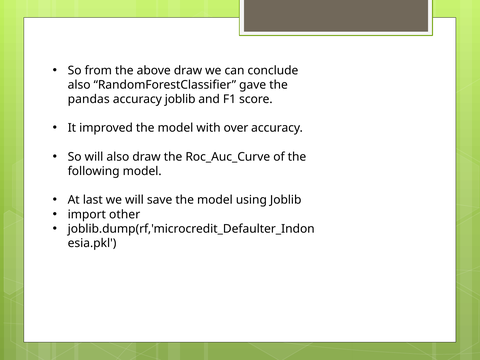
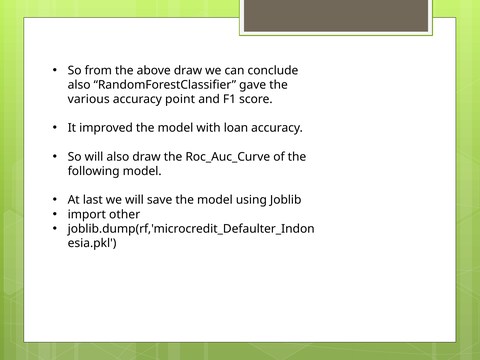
pandas: pandas -> various
accuracy joblib: joblib -> point
over: over -> loan
